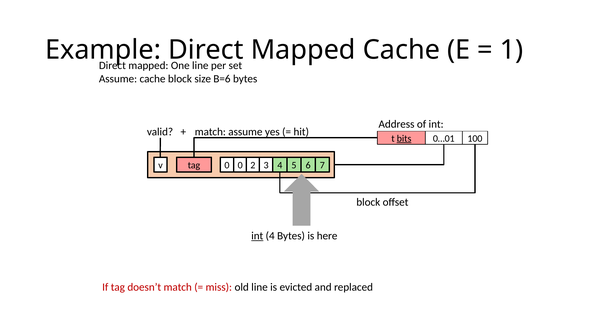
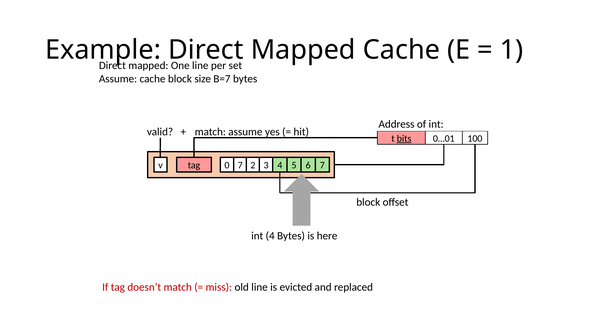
B=6: B=6 -> B=7
0 0: 0 -> 7
int at (257, 235) underline: present -> none
